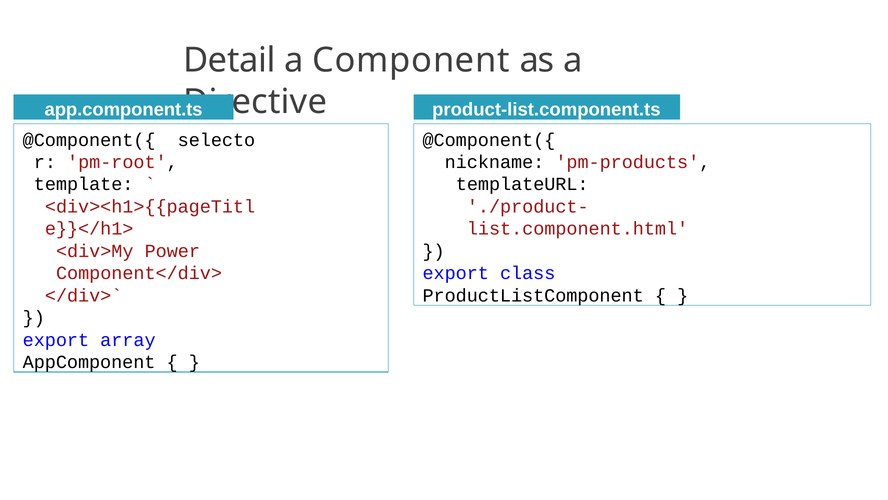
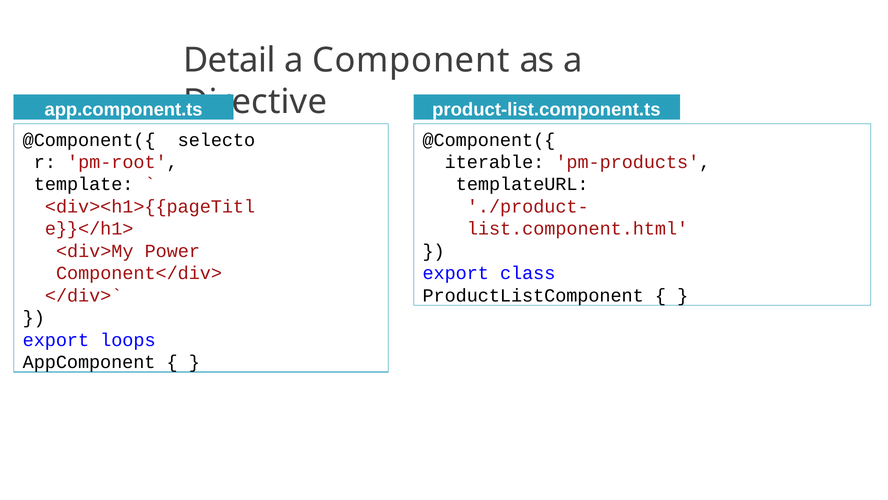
nickname: nickname -> iterable
array: array -> loops
